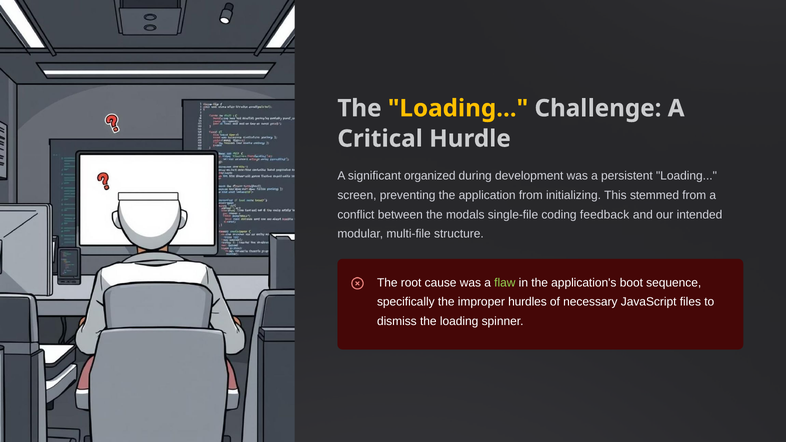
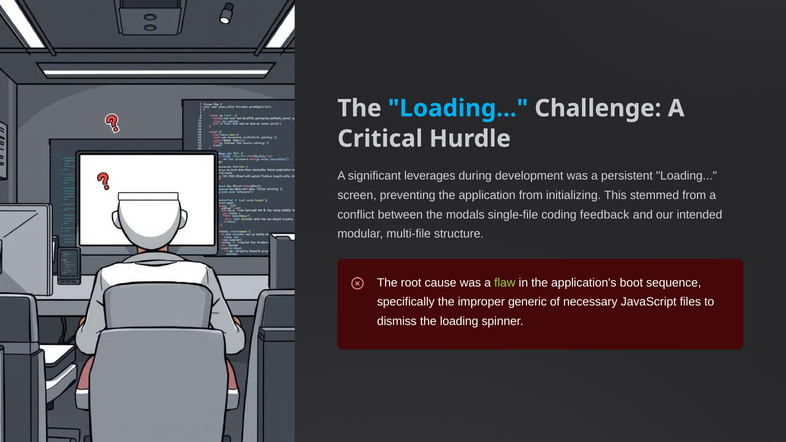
Loading at (458, 108) colour: yellow -> light blue
organized: organized -> leverages
hurdles: hurdles -> generic
